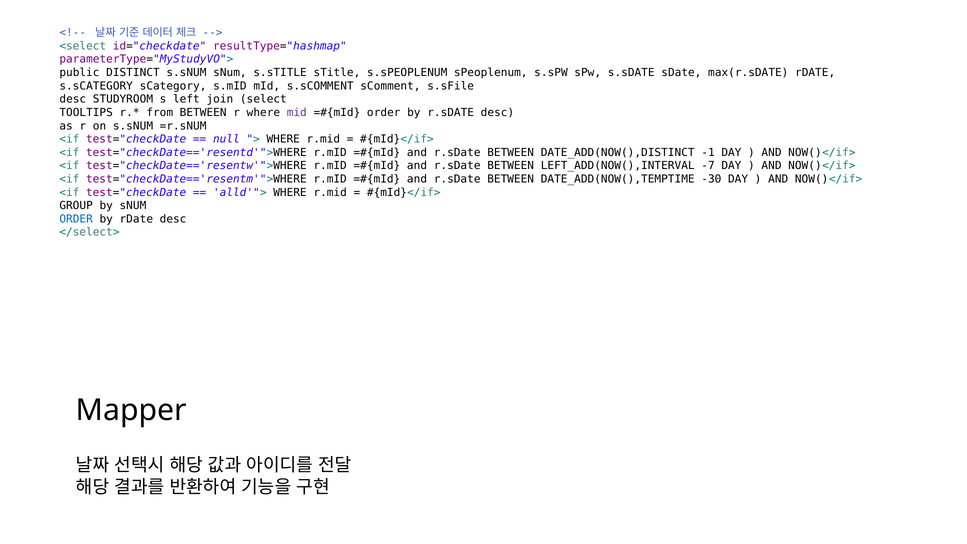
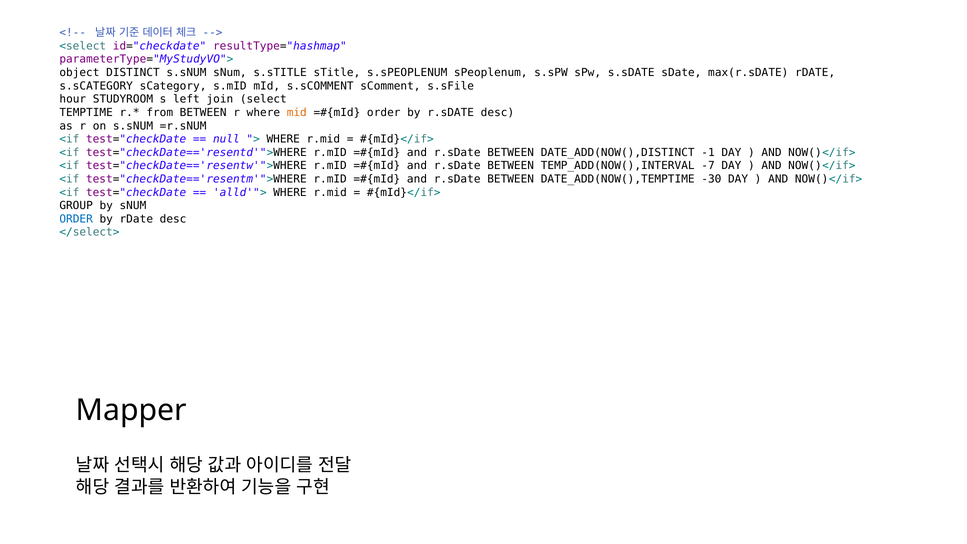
public: public -> object
desc at (73, 99): desc -> hour
TOOLTIPS: TOOLTIPS -> TEMPTIME
mid at (297, 113) colour: purple -> orange
LEFT_ADD(NOW(),INTERVAL: LEFT_ADD(NOW(),INTERVAL -> TEMP_ADD(NOW(),INTERVAL
